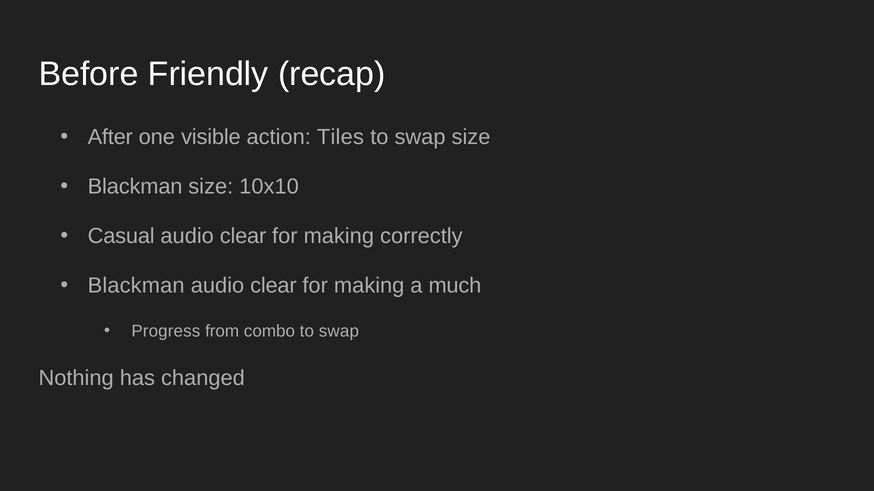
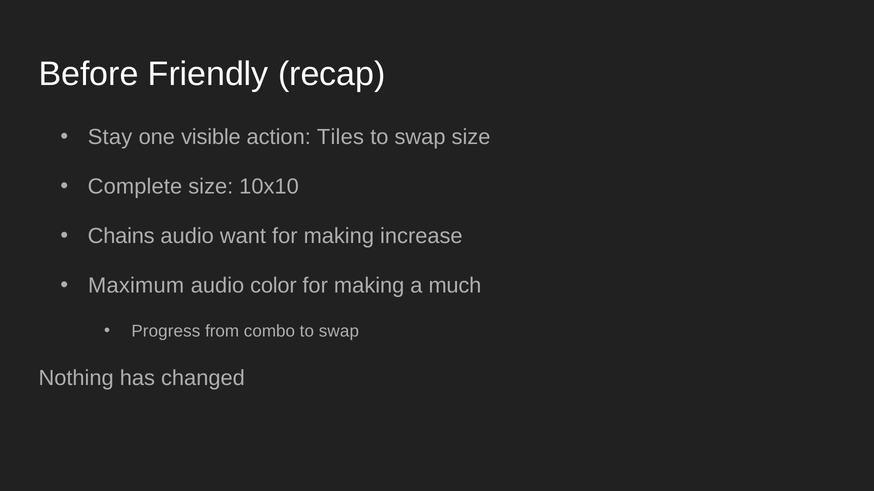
After: After -> Stay
Blackman at (135, 187): Blackman -> Complete
Casual: Casual -> Chains
clear at (243, 237): clear -> want
correctly: correctly -> increase
Blackman at (136, 286): Blackman -> Maximum
clear at (273, 286): clear -> color
